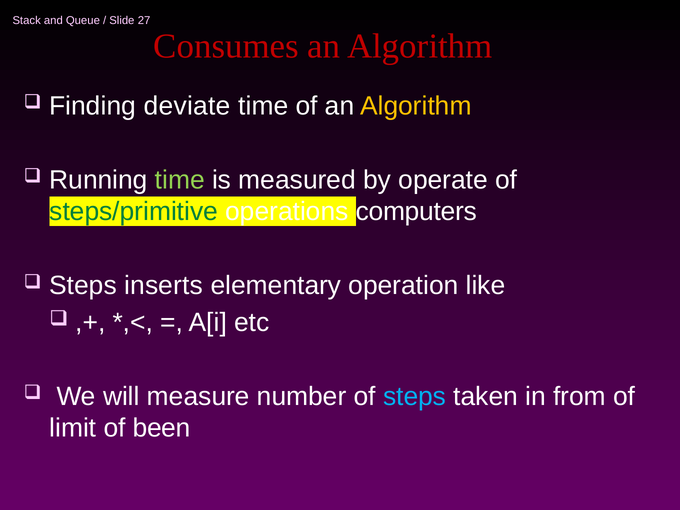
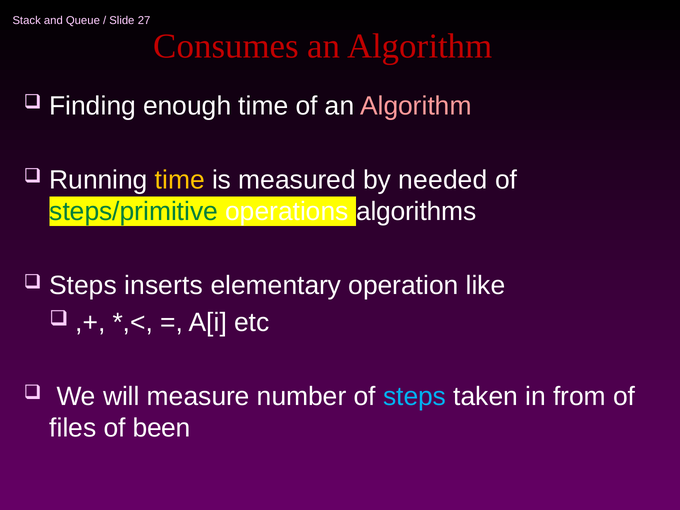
deviate: deviate -> enough
Algorithm at (416, 106) colour: yellow -> pink
time at (180, 180) colour: light green -> yellow
operate: operate -> needed
computers: computers -> algorithms
limit: limit -> files
